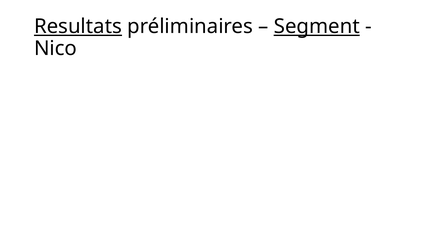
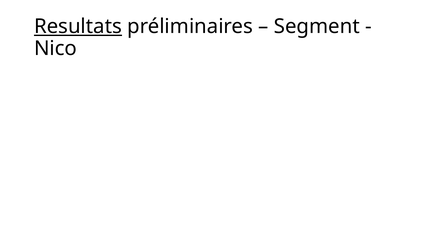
Segment underline: present -> none
